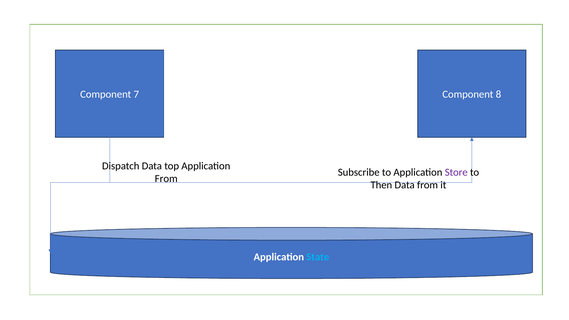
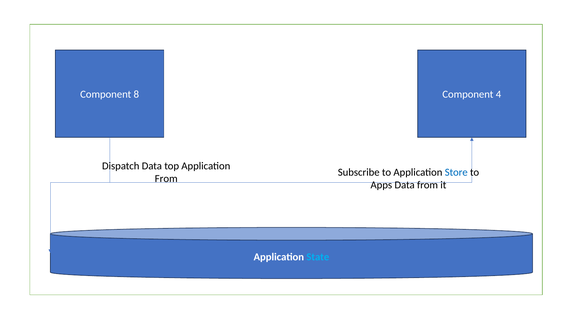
7: 7 -> 8
8: 8 -> 4
Store colour: purple -> blue
Then: Then -> Apps
